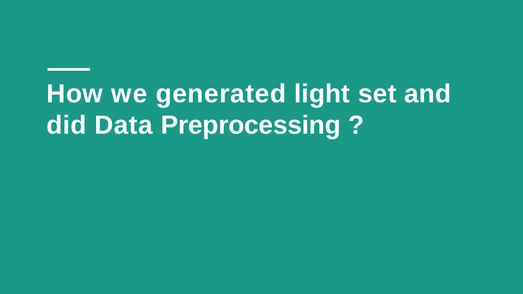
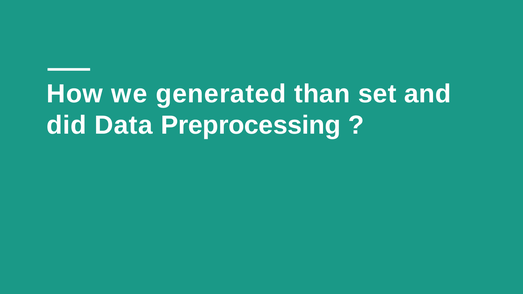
light: light -> than
